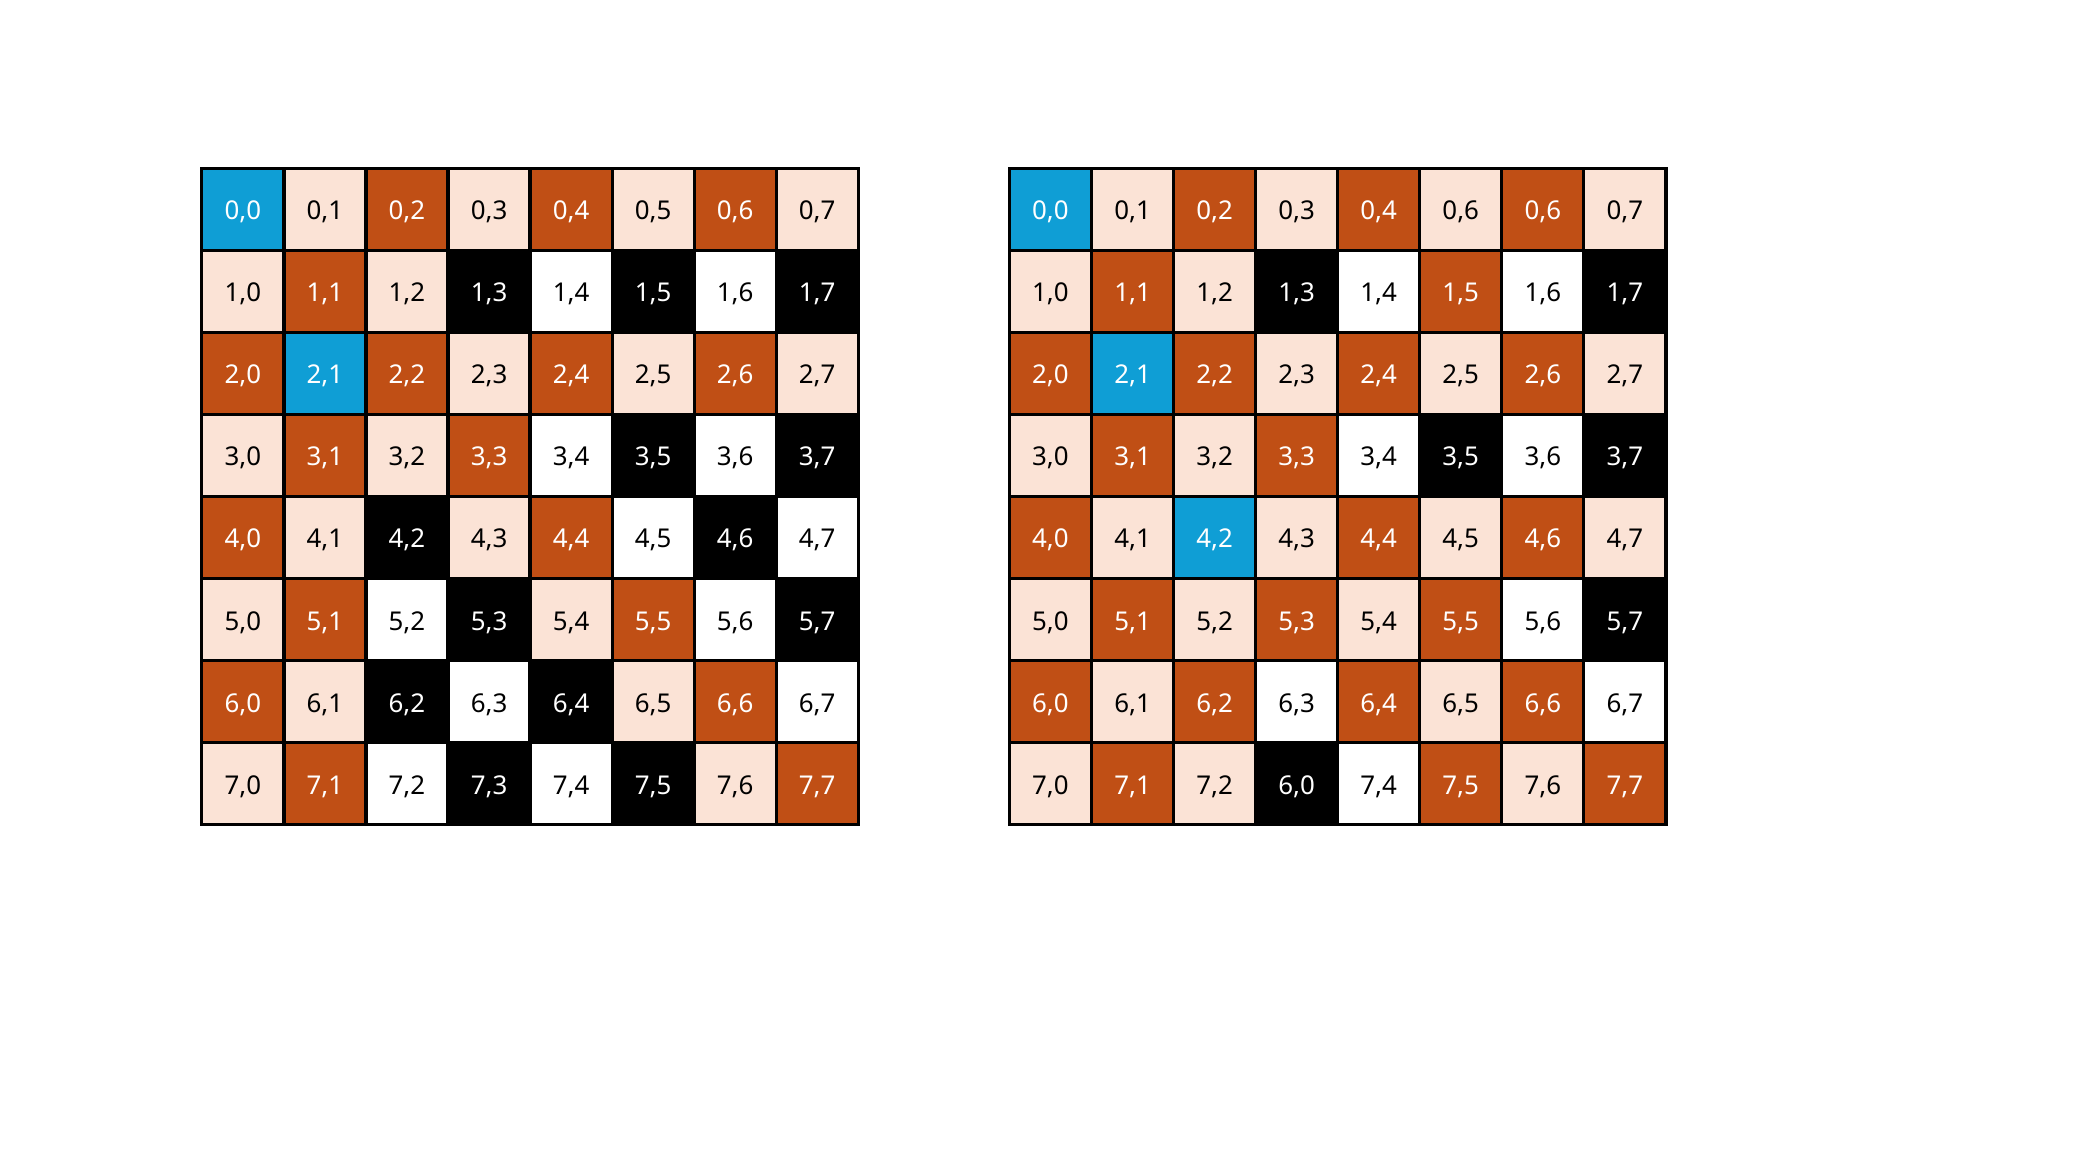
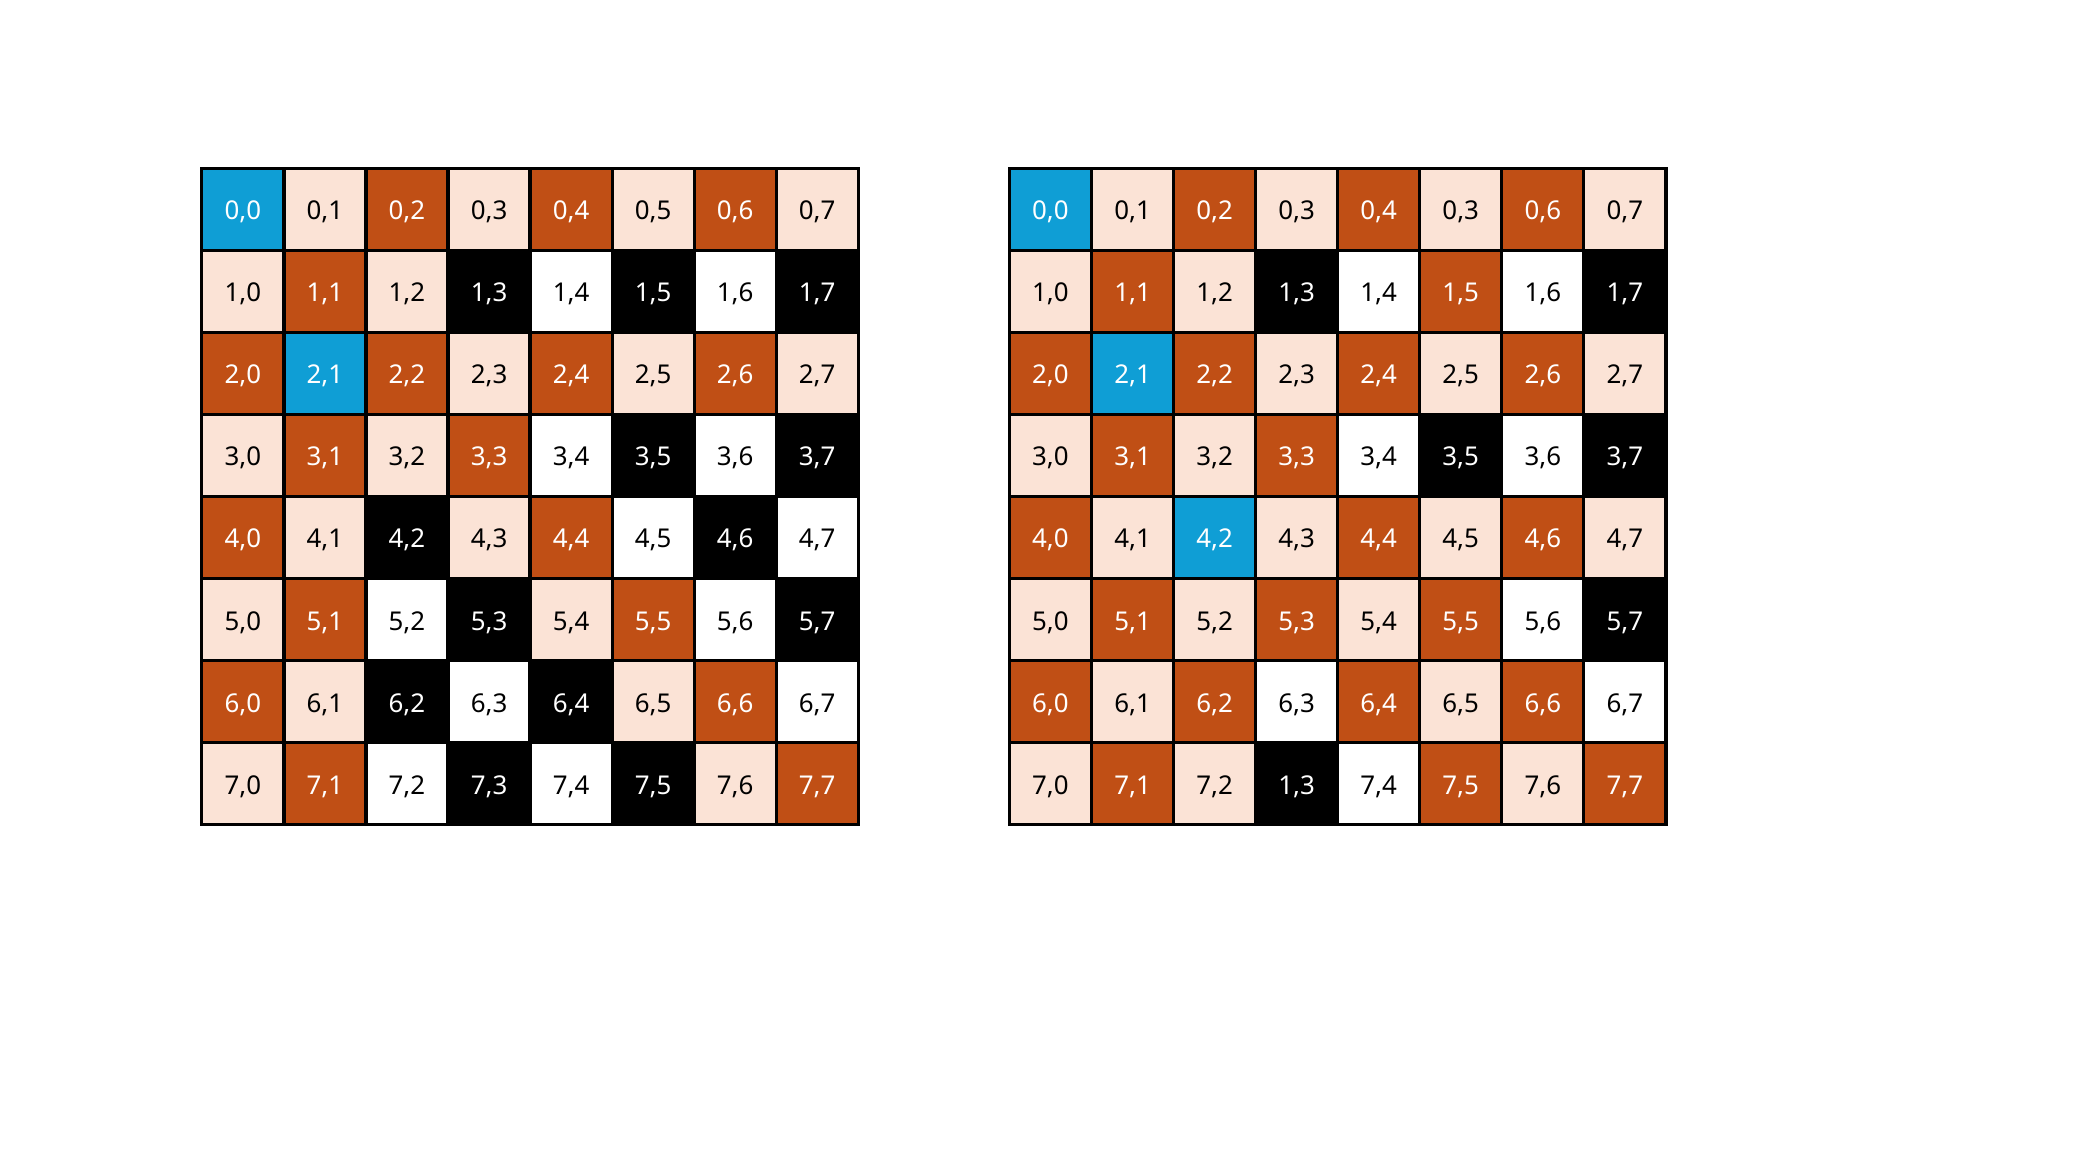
0,4 0,6: 0,6 -> 0,3
7,2 6,0: 6,0 -> 1,3
